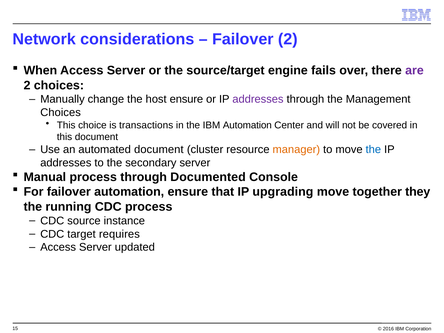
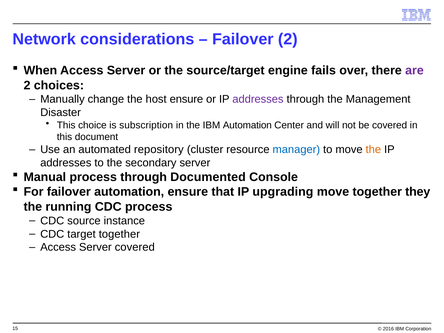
Choices at (61, 113): Choices -> Disaster
transactions: transactions -> subscription
automated document: document -> repository
manager colour: orange -> blue
the at (373, 150) colour: blue -> orange
target requires: requires -> together
Server updated: updated -> covered
